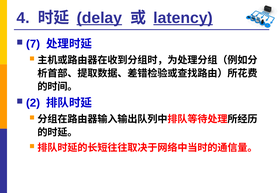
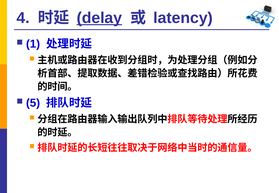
latency underline: present -> none
7: 7 -> 1
2: 2 -> 5
